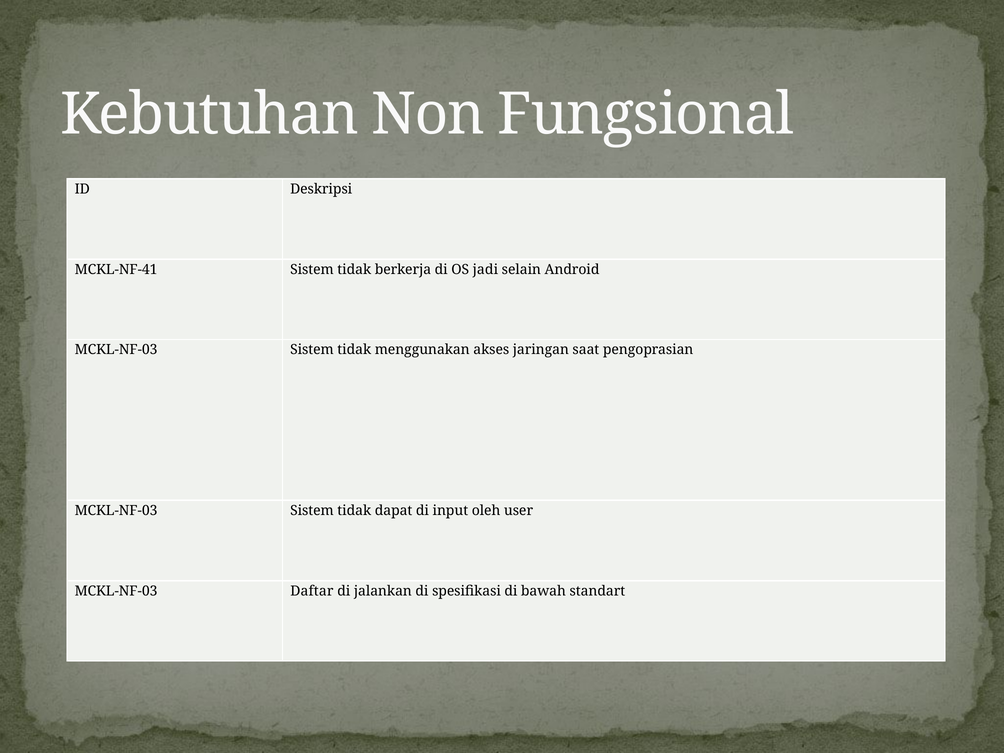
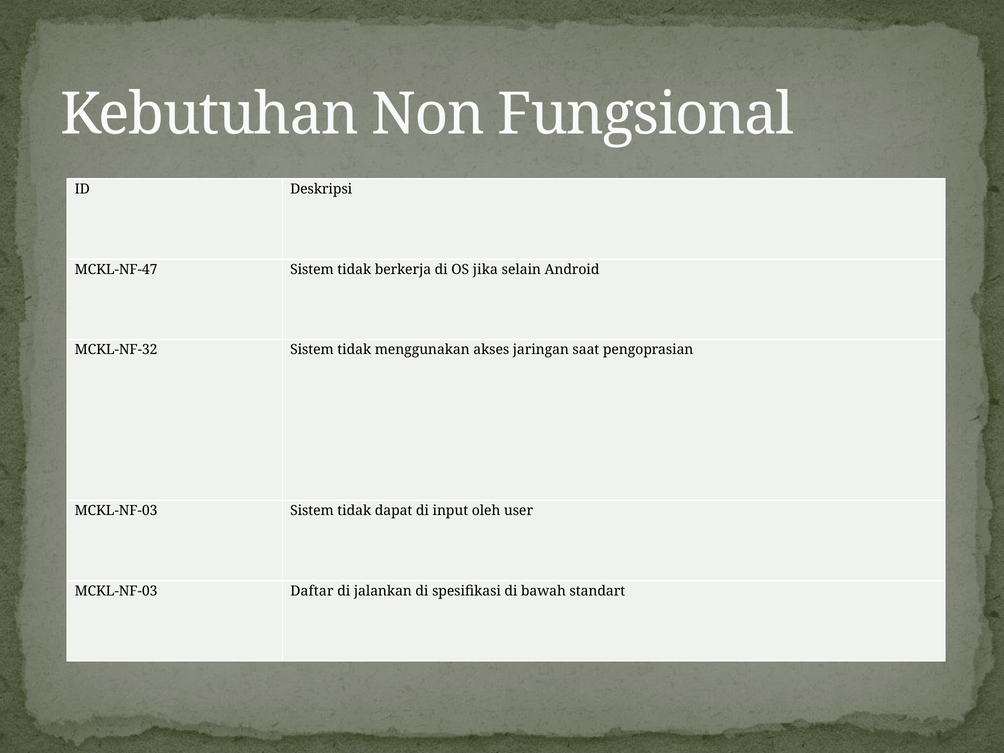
MCKL-NF-41: MCKL-NF-41 -> MCKL-NF-47
jadi: jadi -> jika
MCKL-NF-03 at (116, 350): MCKL-NF-03 -> MCKL-NF-32
